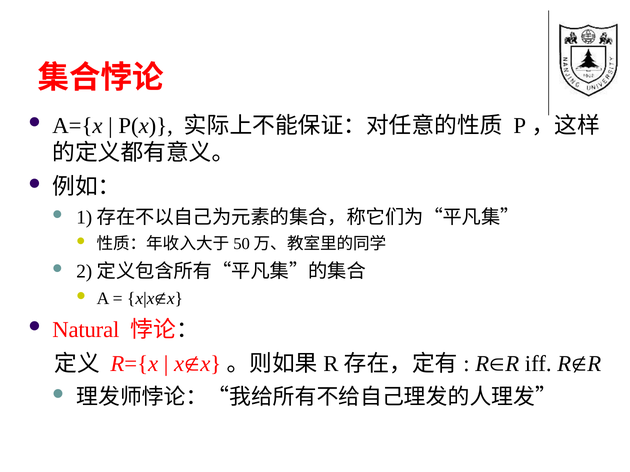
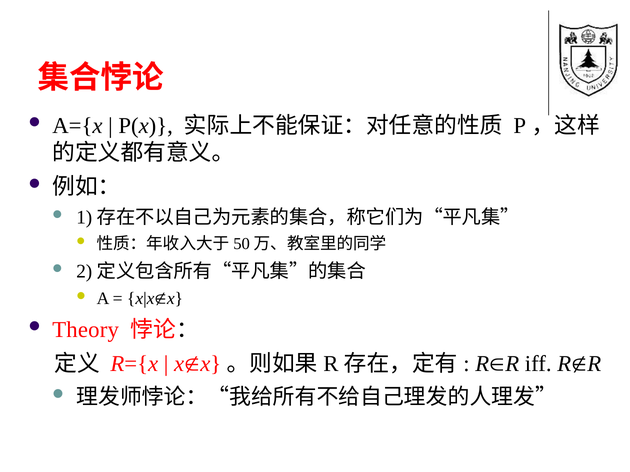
Natural: Natural -> Theory
